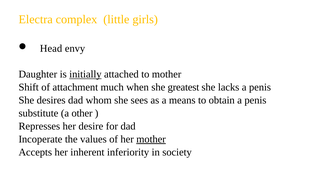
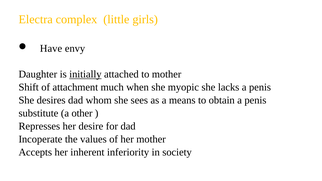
Head: Head -> Have
greatest: greatest -> myopic
mother at (151, 139) underline: present -> none
